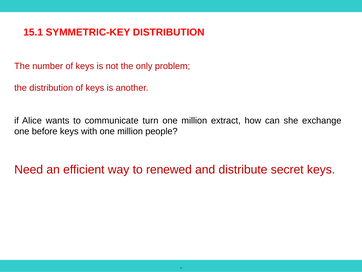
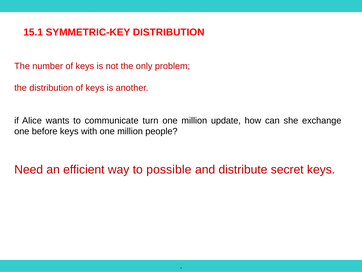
extract: extract -> update
renewed: renewed -> possible
